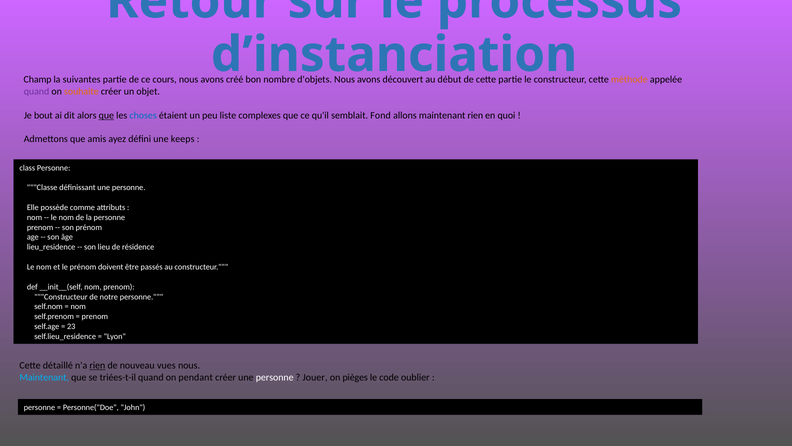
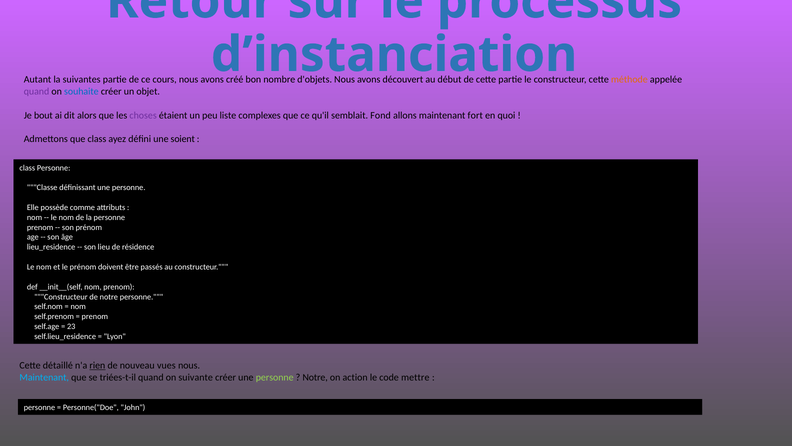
Champ: Champ -> Autant
souhaite colour: orange -> blue
que at (106, 115) underline: present -> none
choses colour: blue -> purple
maintenant rien: rien -> fort
que amis: amis -> class
keeps: keeps -> soient
pendant: pendant -> suivante
personne at (275, 377) colour: white -> light green
Jouer at (315, 377): Jouer -> Notre
pièges: pièges -> action
oublier: oublier -> mettre
